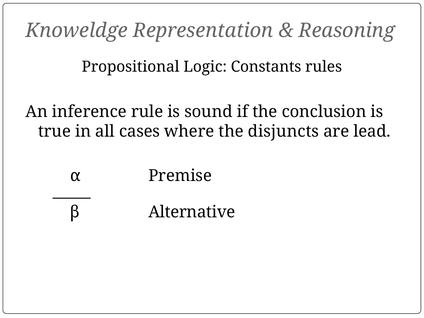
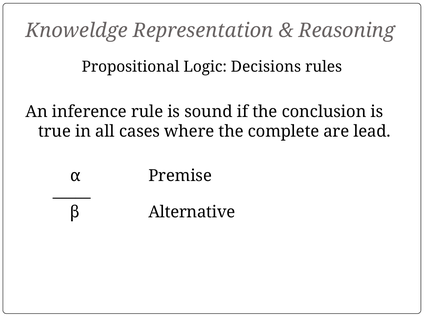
Constants: Constants -> Decisions
disjuncts: disjuncts -> complete
